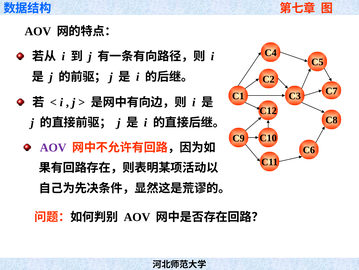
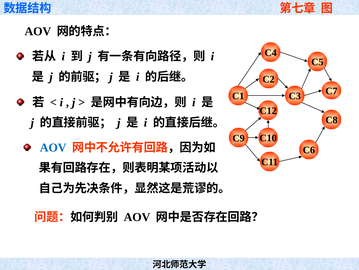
AOV at (53, 147) colour: purple -> blue
